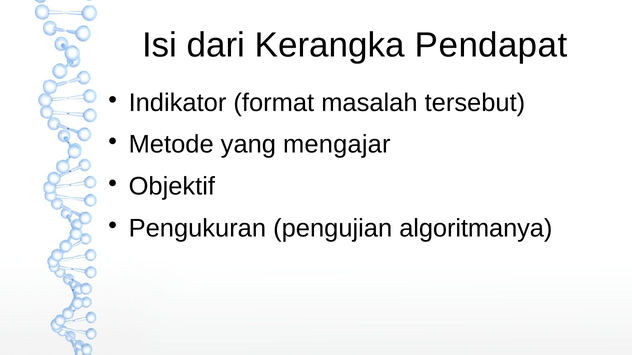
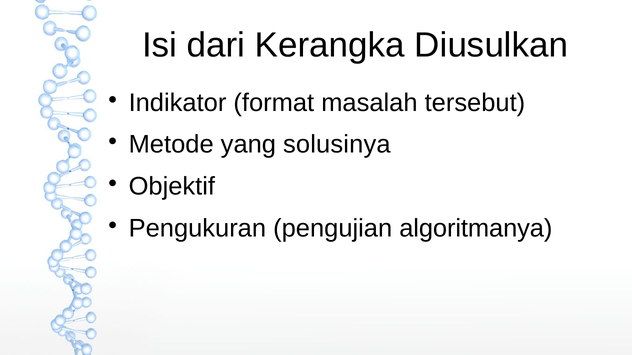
Pendapat: Pendapat -> Diusulkan
mengajar: mengajar -> solusinya
